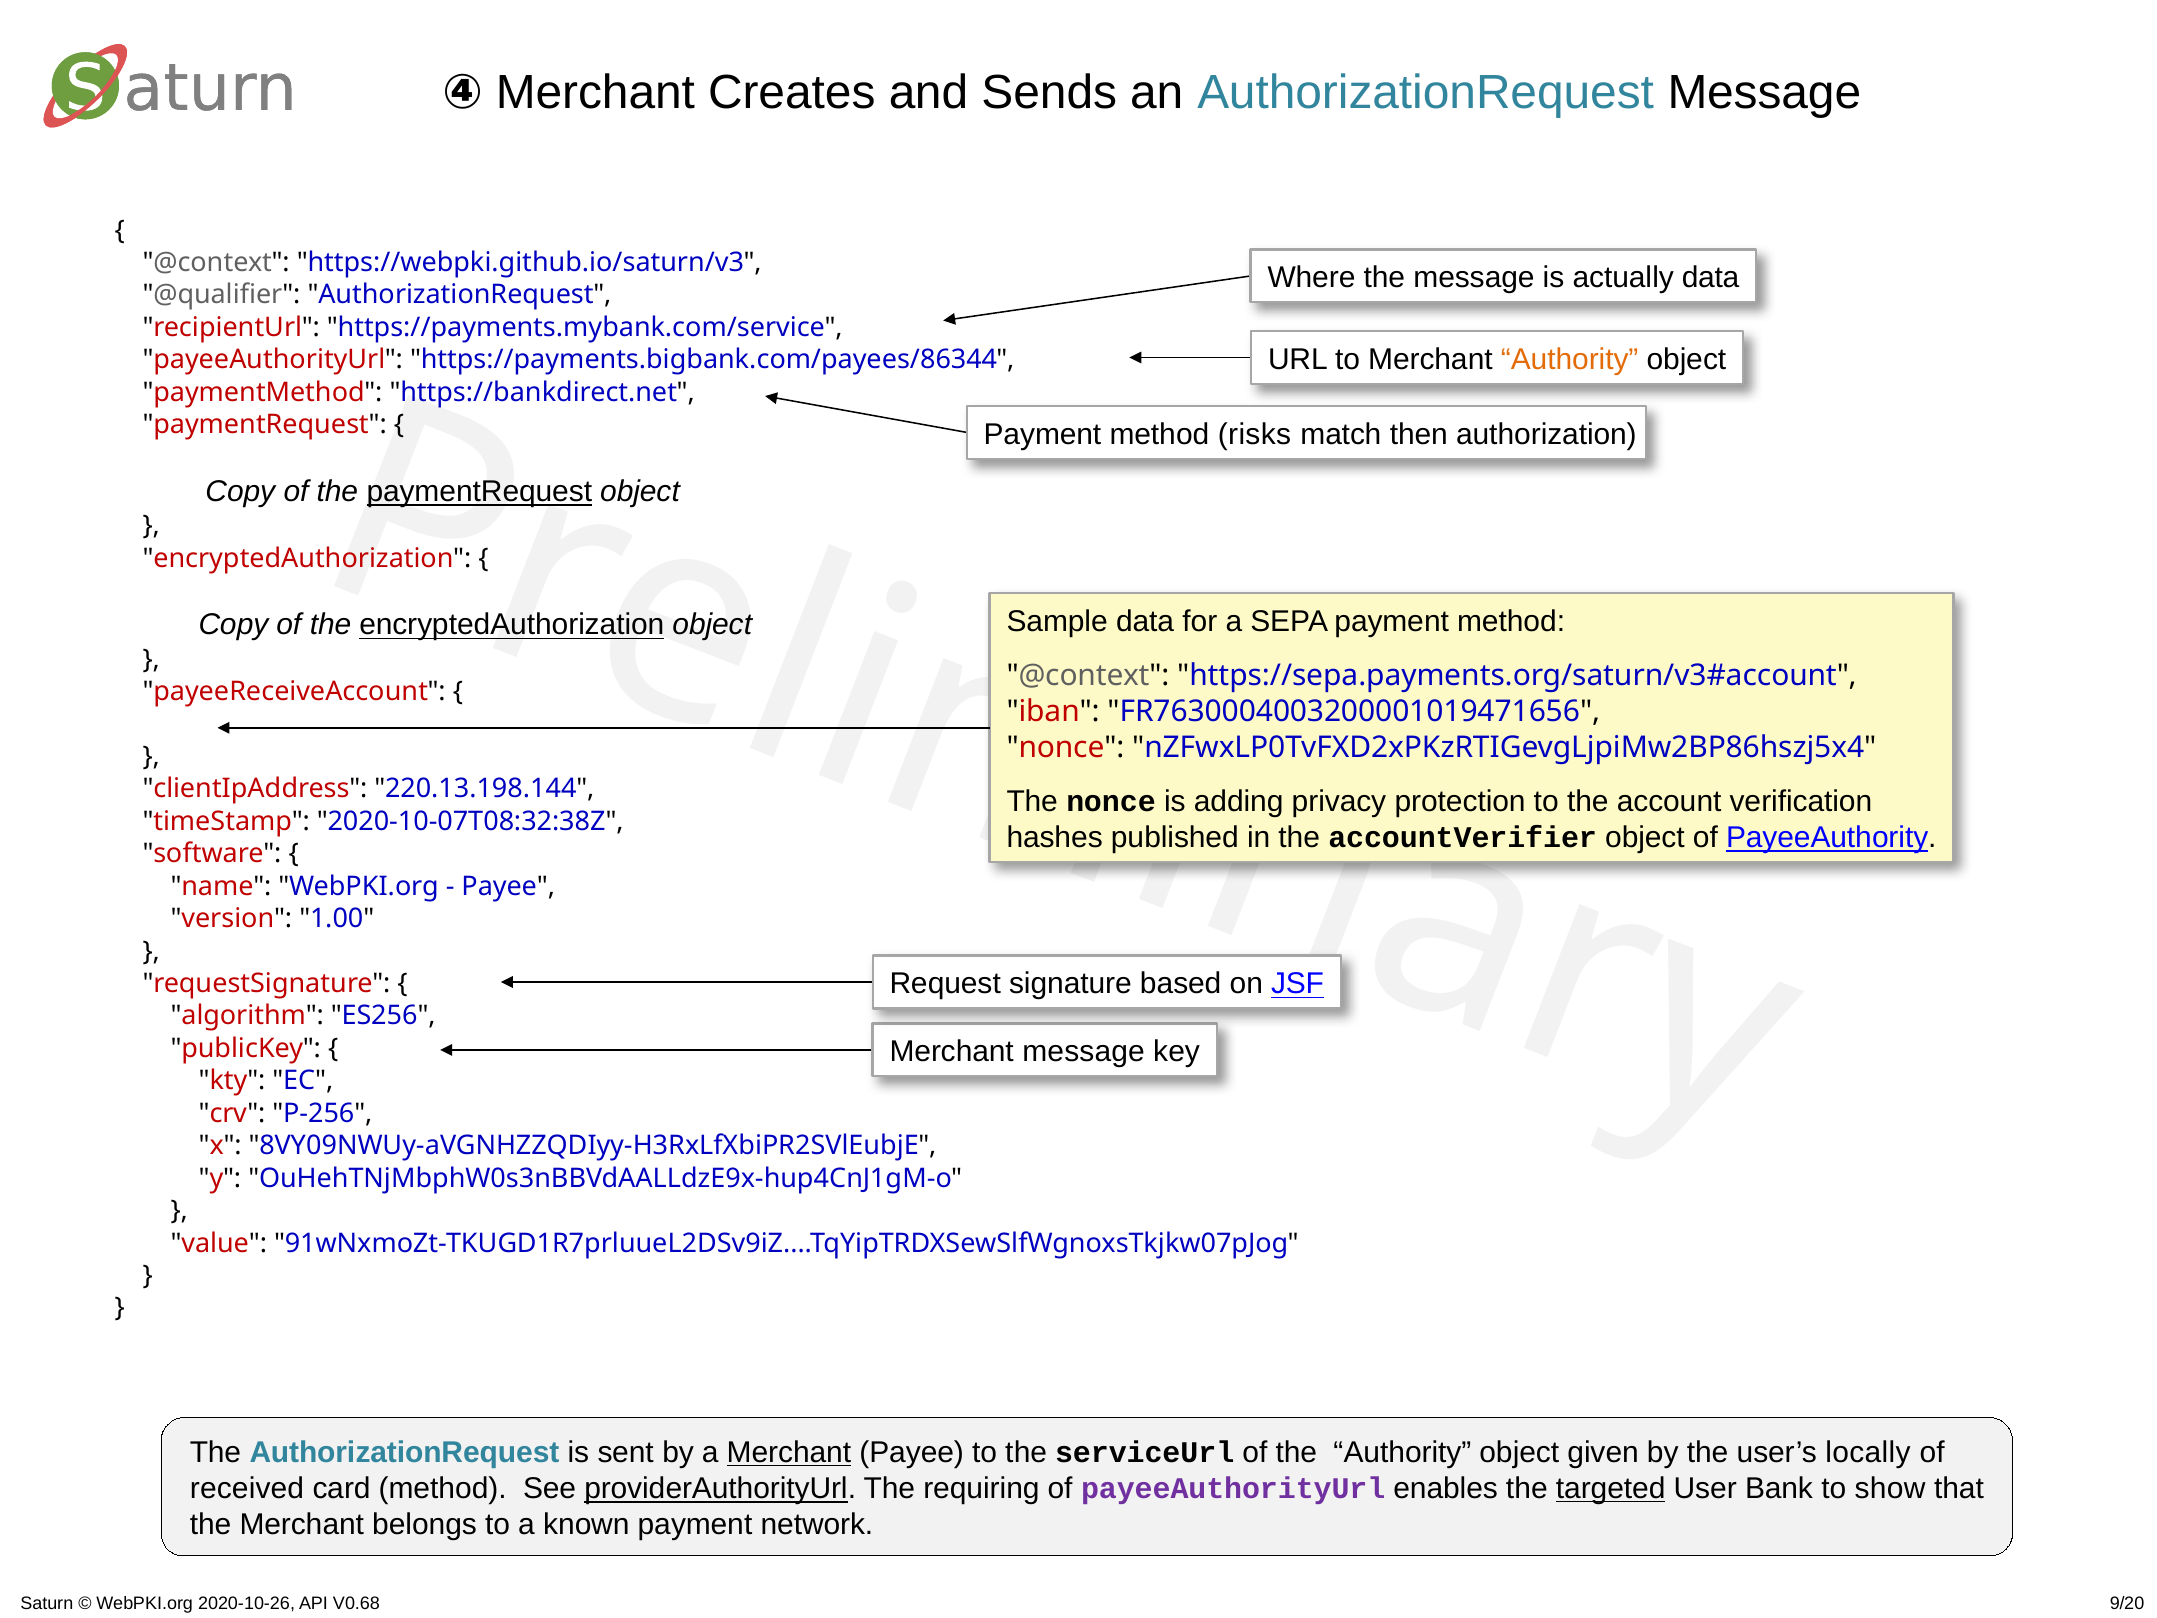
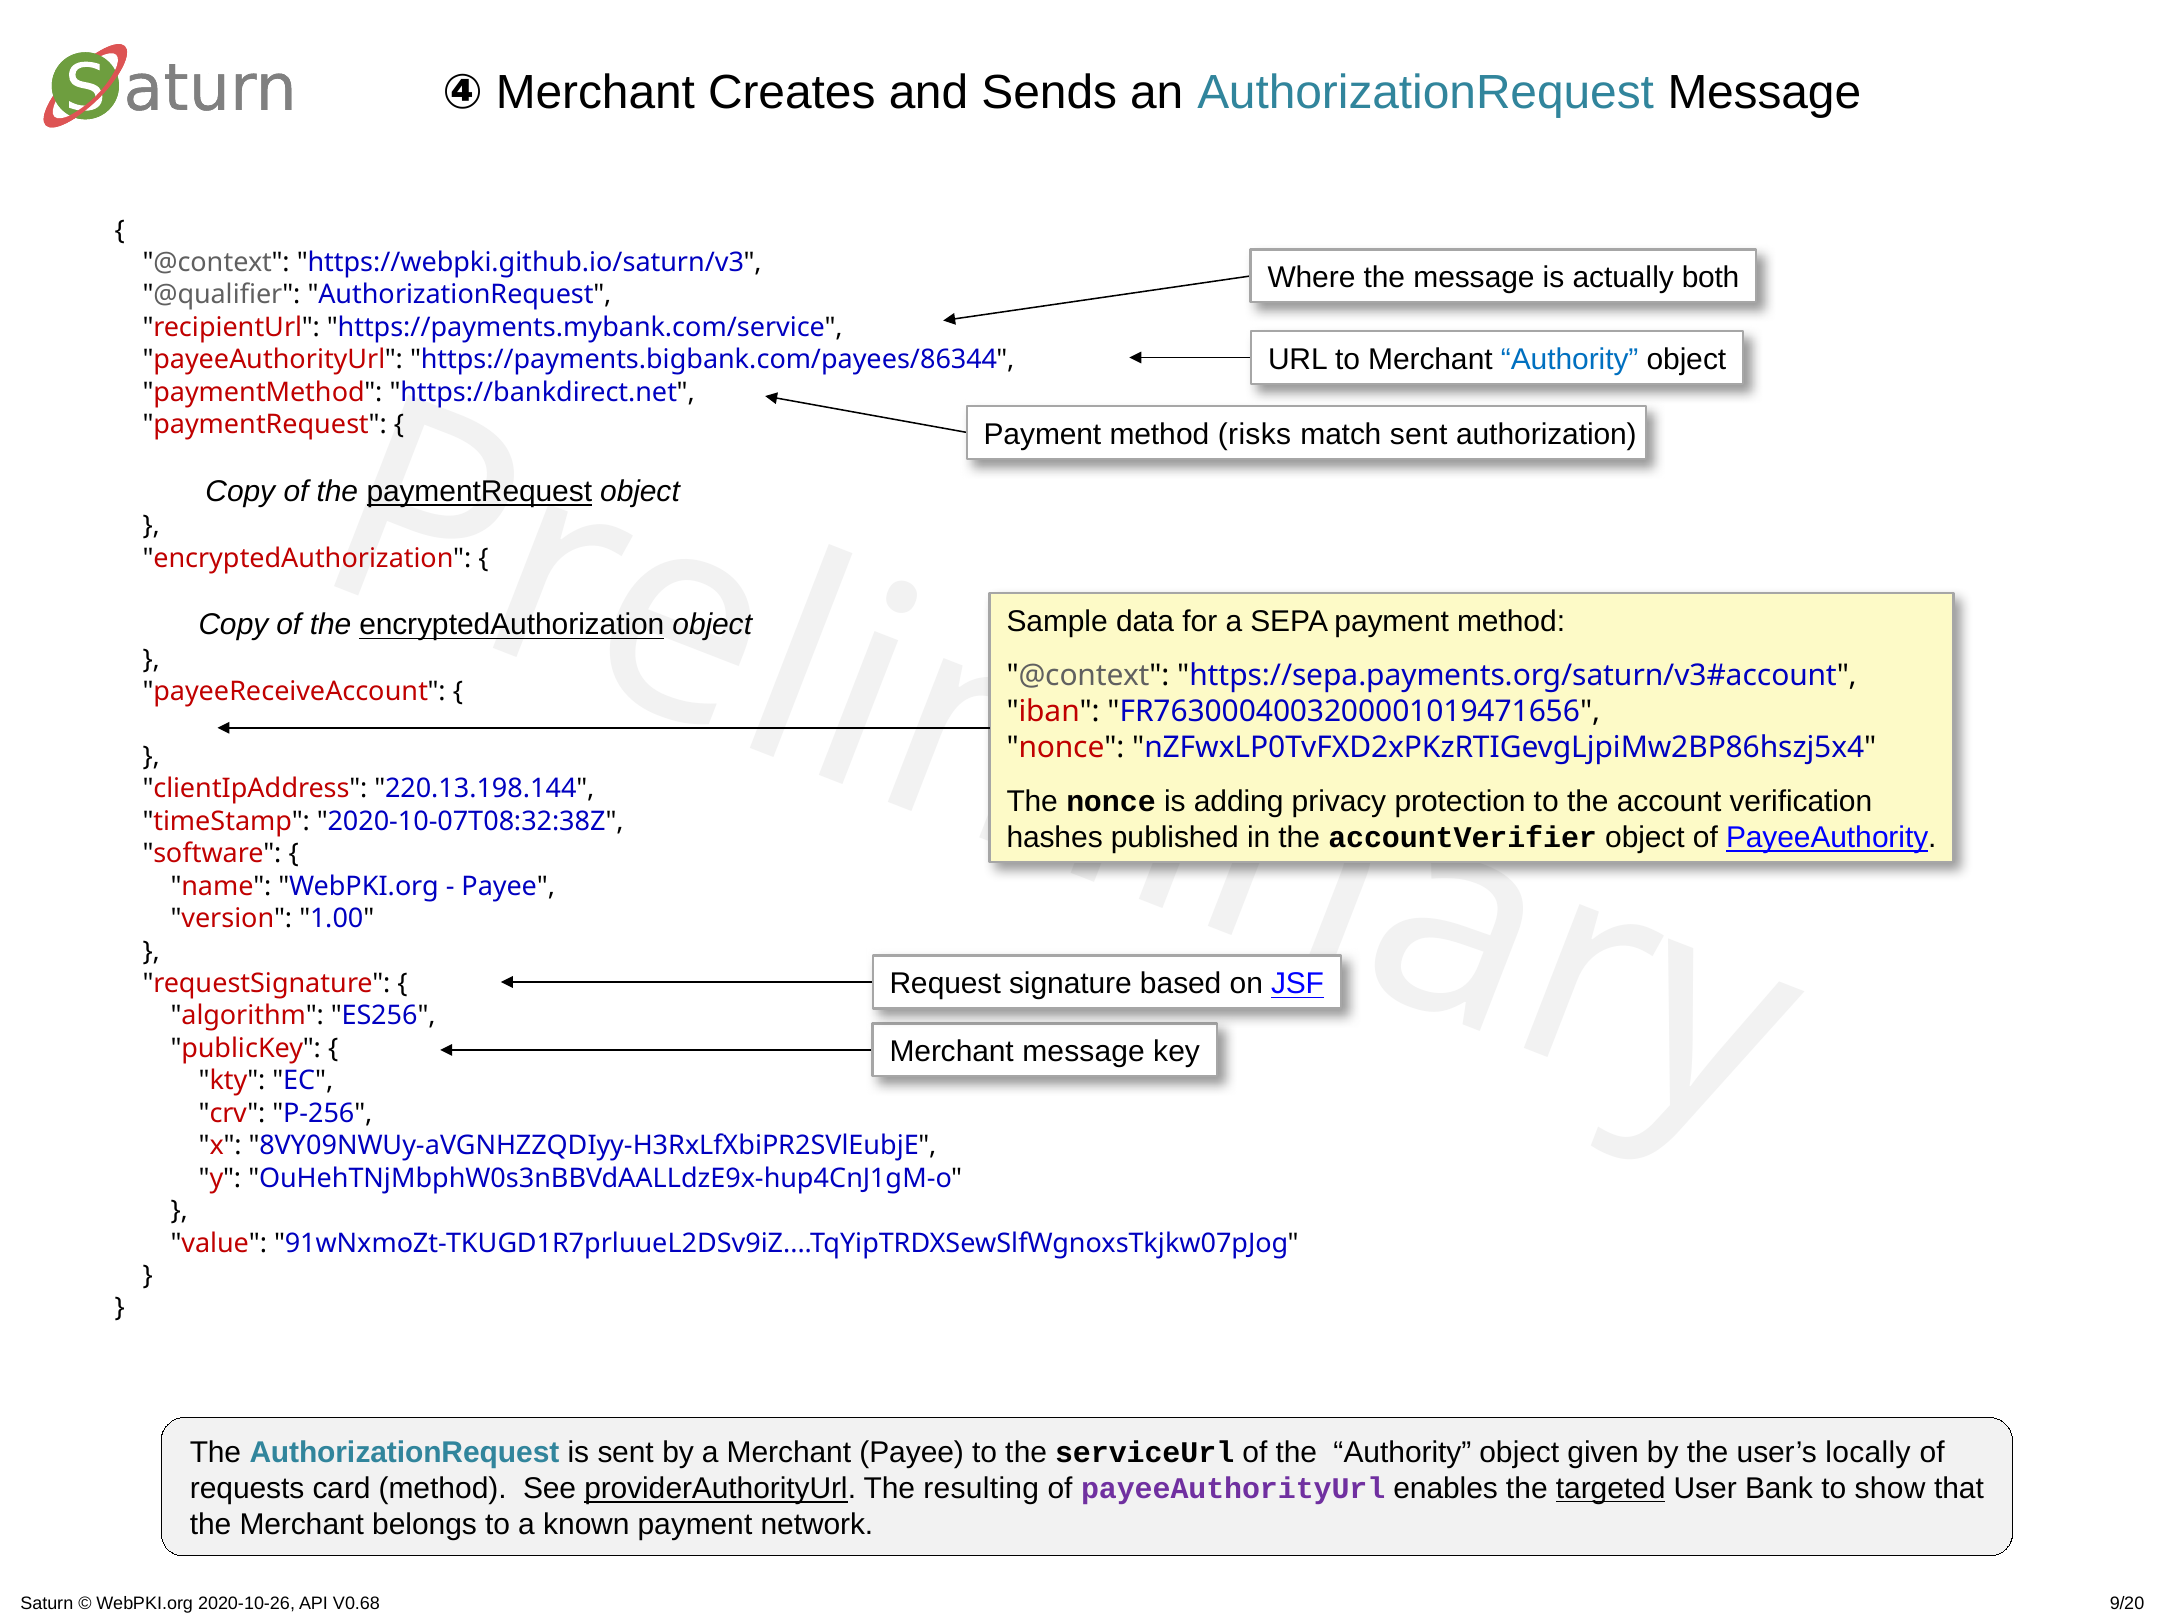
actually data: data -> both
Authority at (1570, 360) colour: orange -> blue
match then: then -> sent
Merchant at (789, 1452) underline: present -> none
received: received -> requests
requiring: requiring -> resulting
